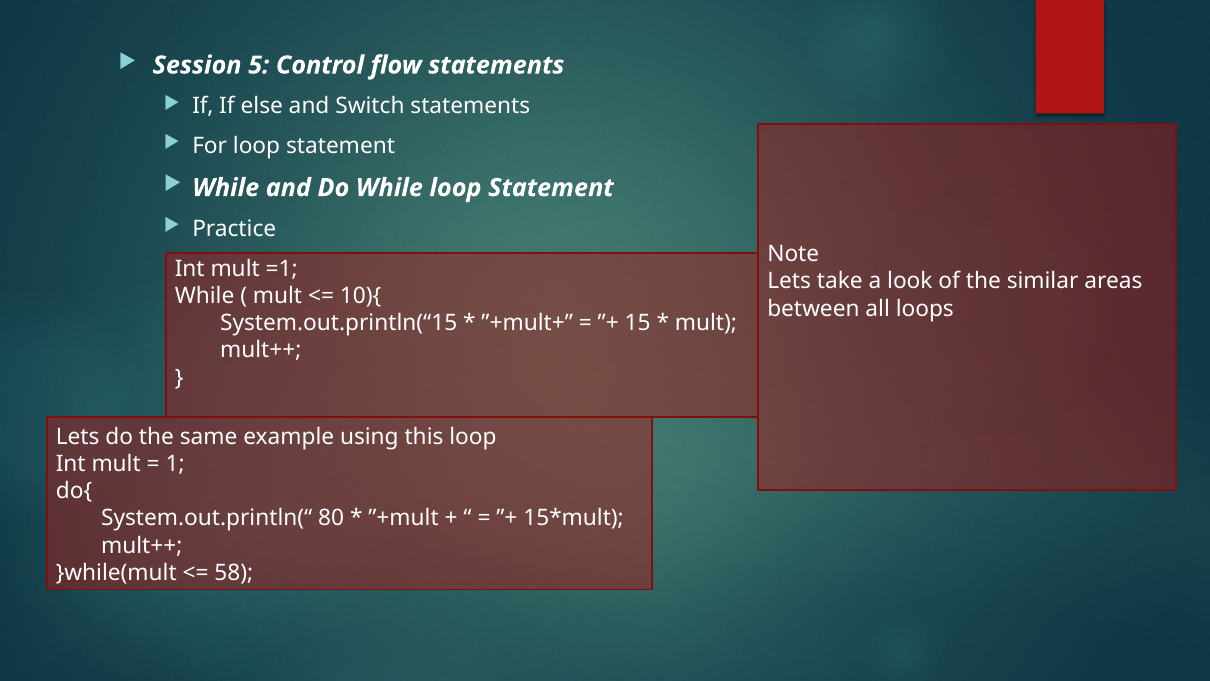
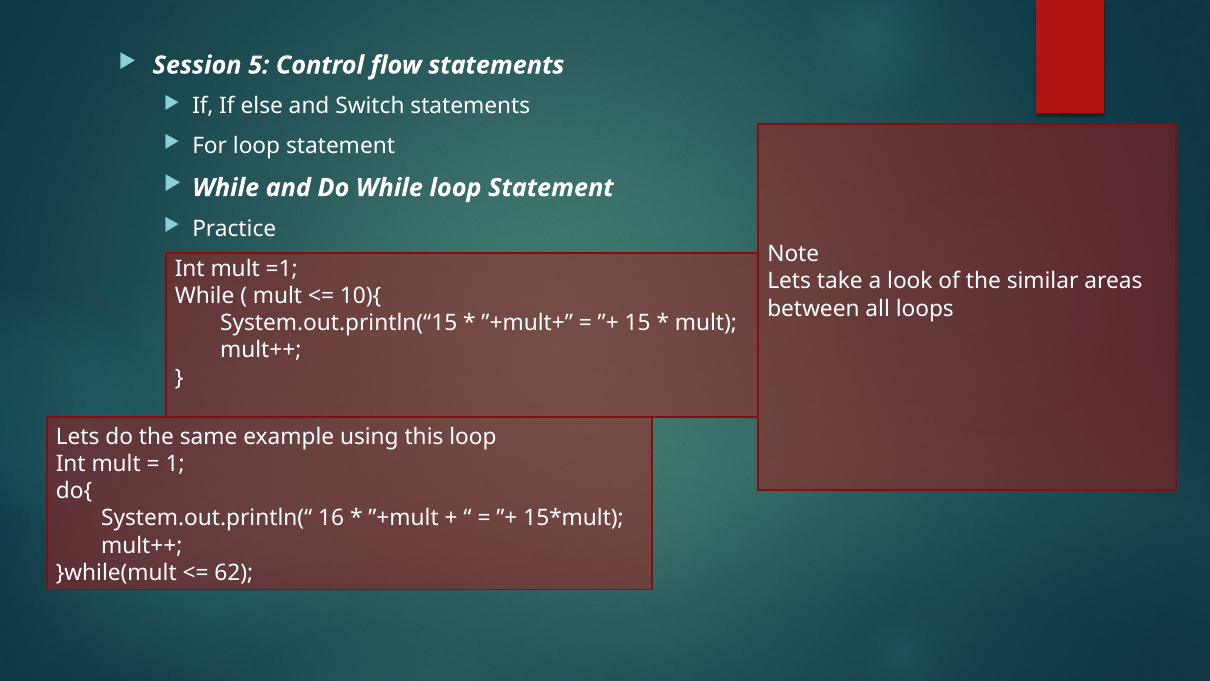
80: 80 -> 16
58: 58 -> 62
